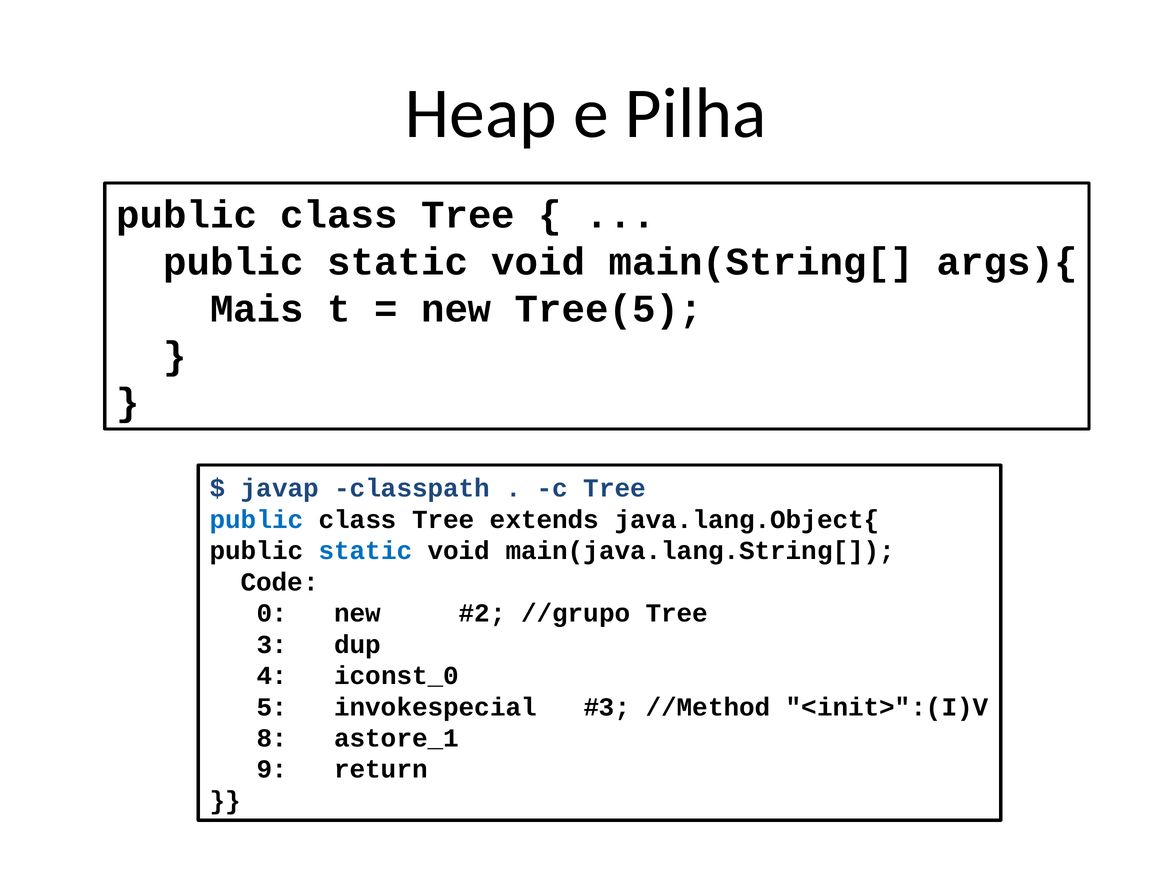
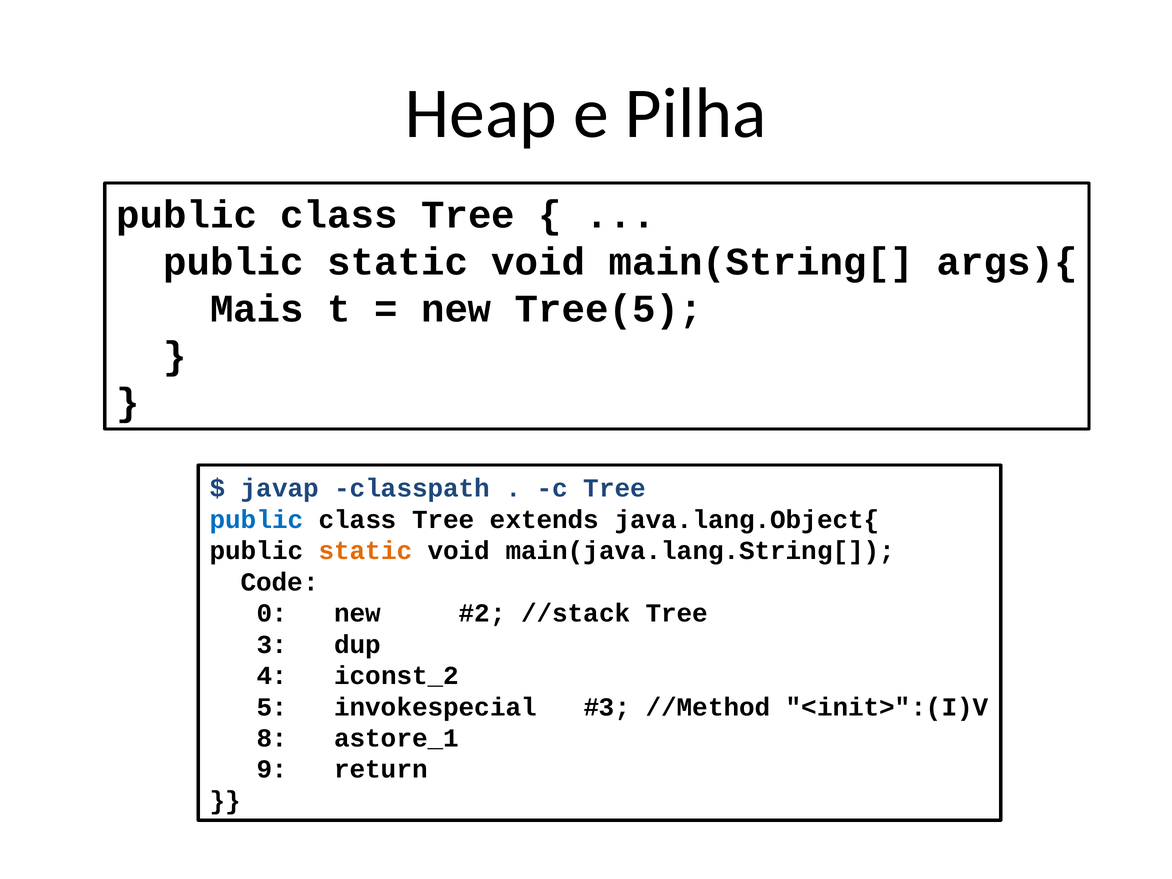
static at (365, 551) colour: blue -> orange
//grupo: //grupo -> //stack
iconst_0: iconst_0 -> iconst_2
